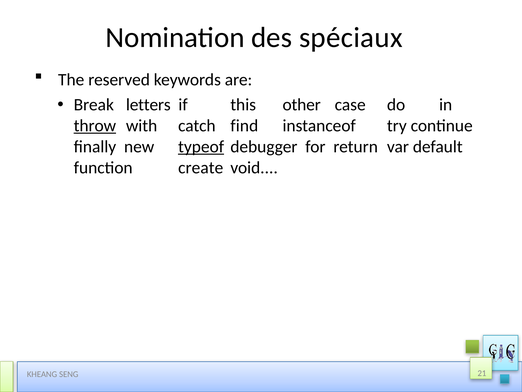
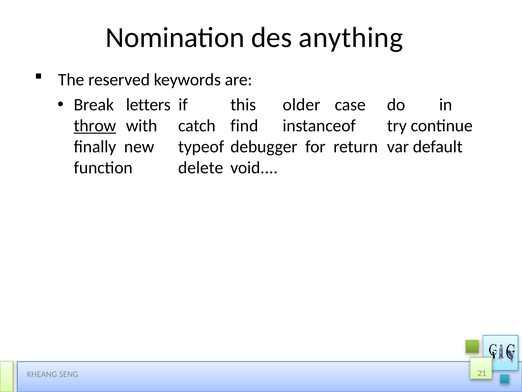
spéciaux: spéciaux -> anything
other: other -> older
typeof underline: present -> none
create: create -> delete
